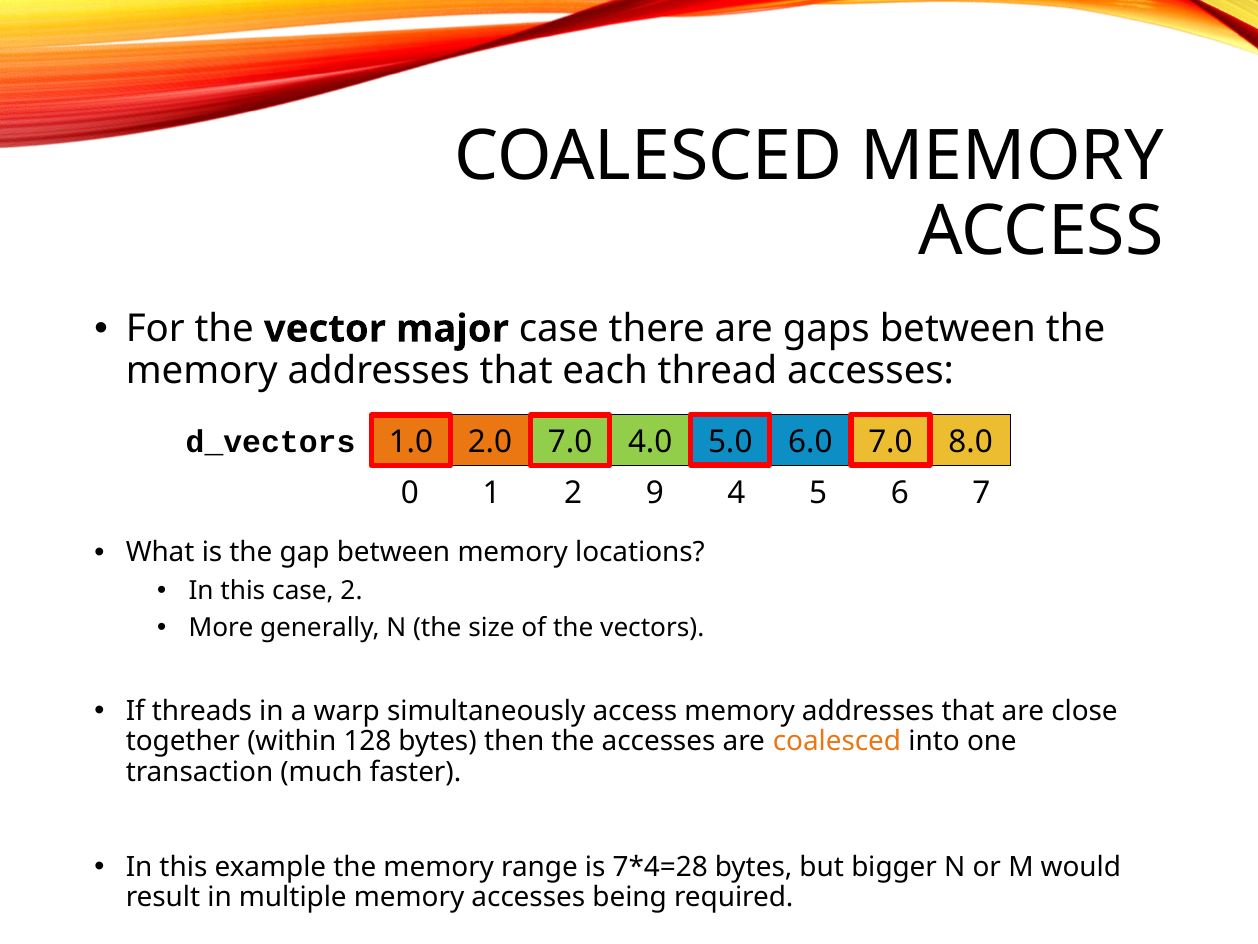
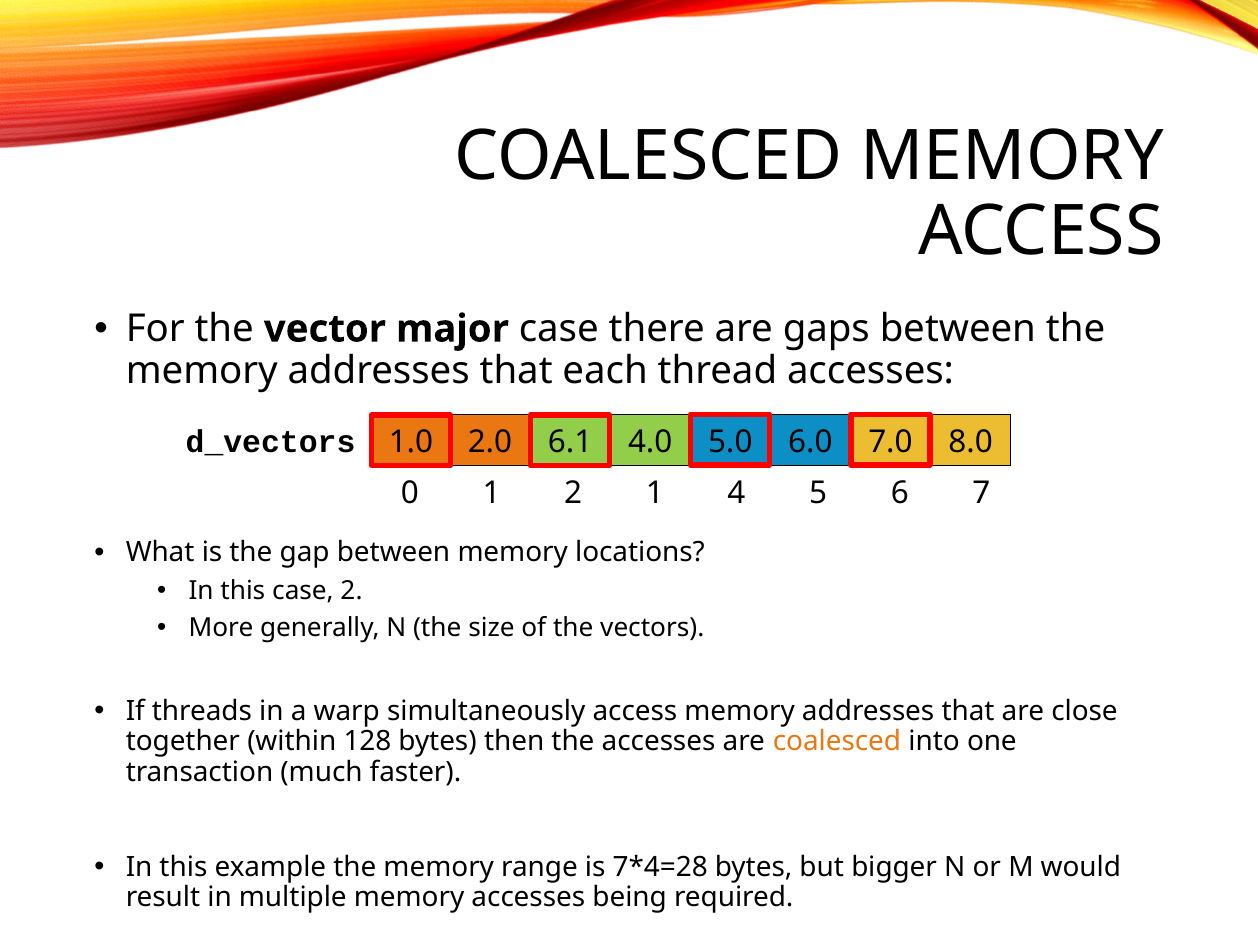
2.0 7.0: 7.0 -> 6.1
2 9: 9 -> 1
